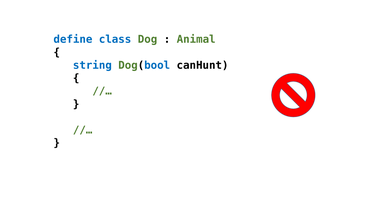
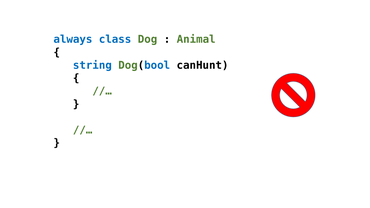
define: define -> always
